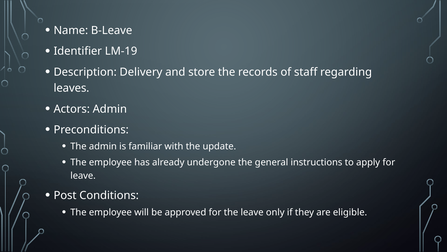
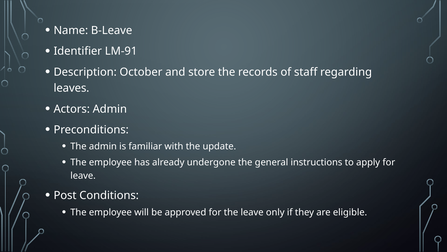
LM-19: LM-19 -> LM-91
Delivery: Delivery -> October
